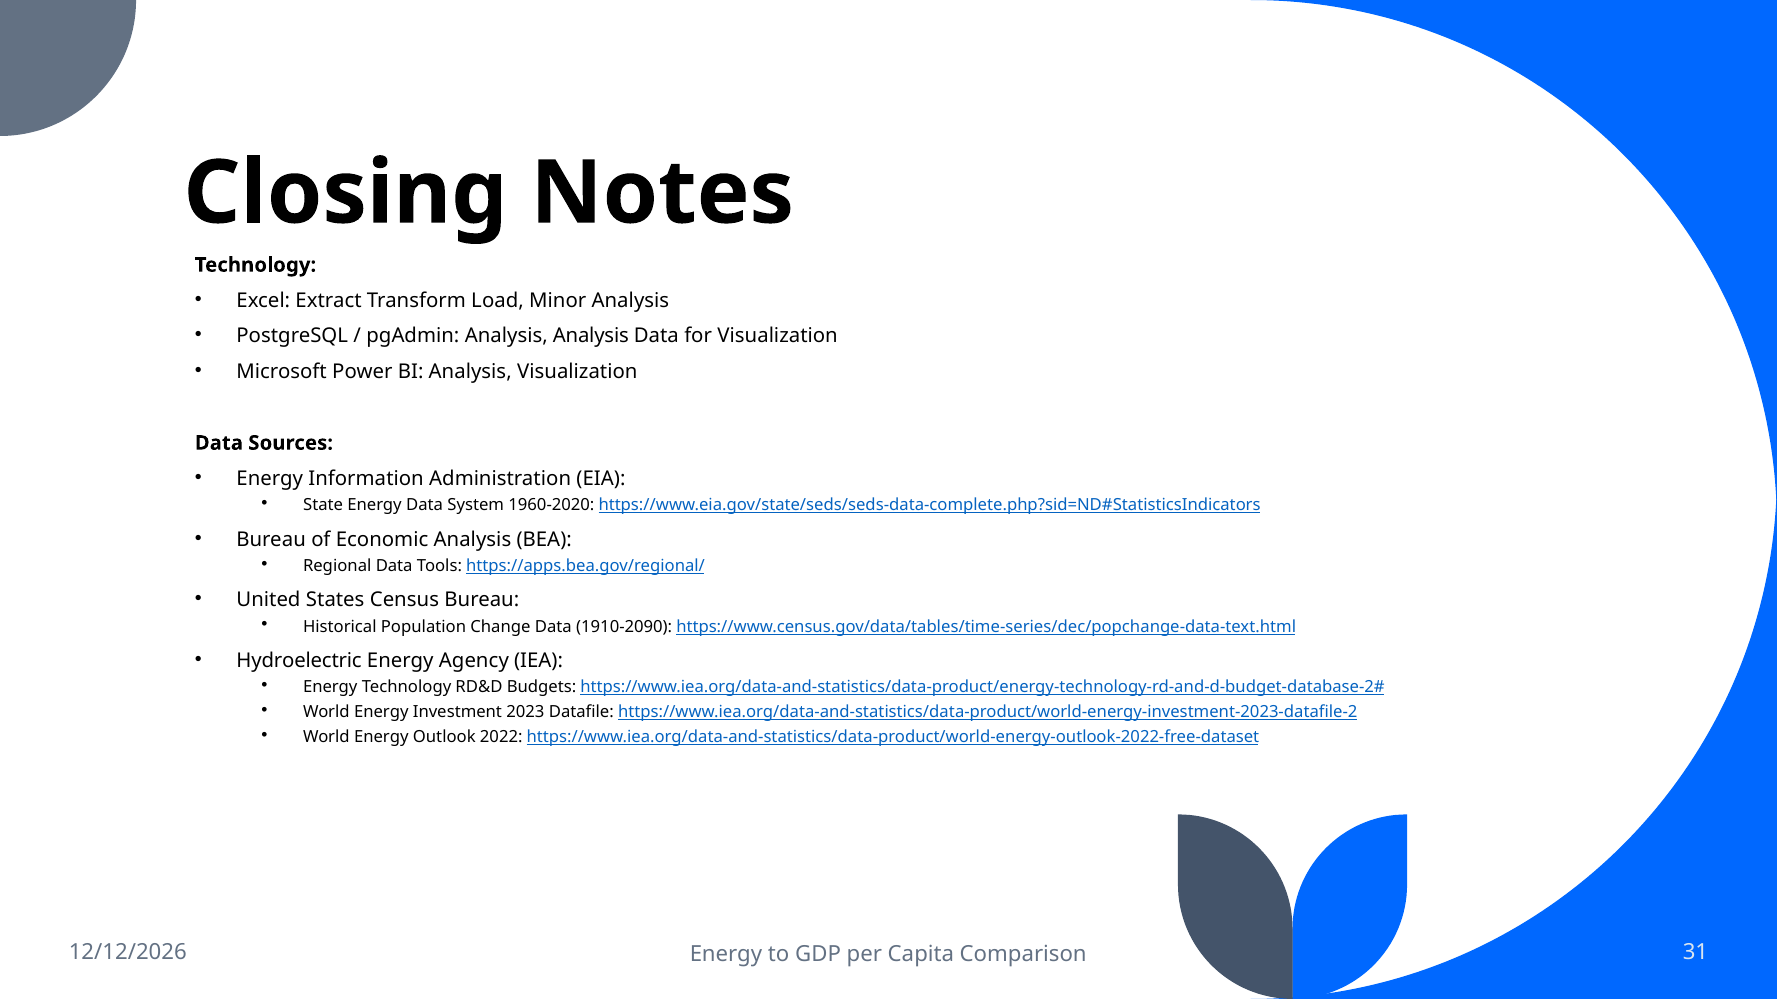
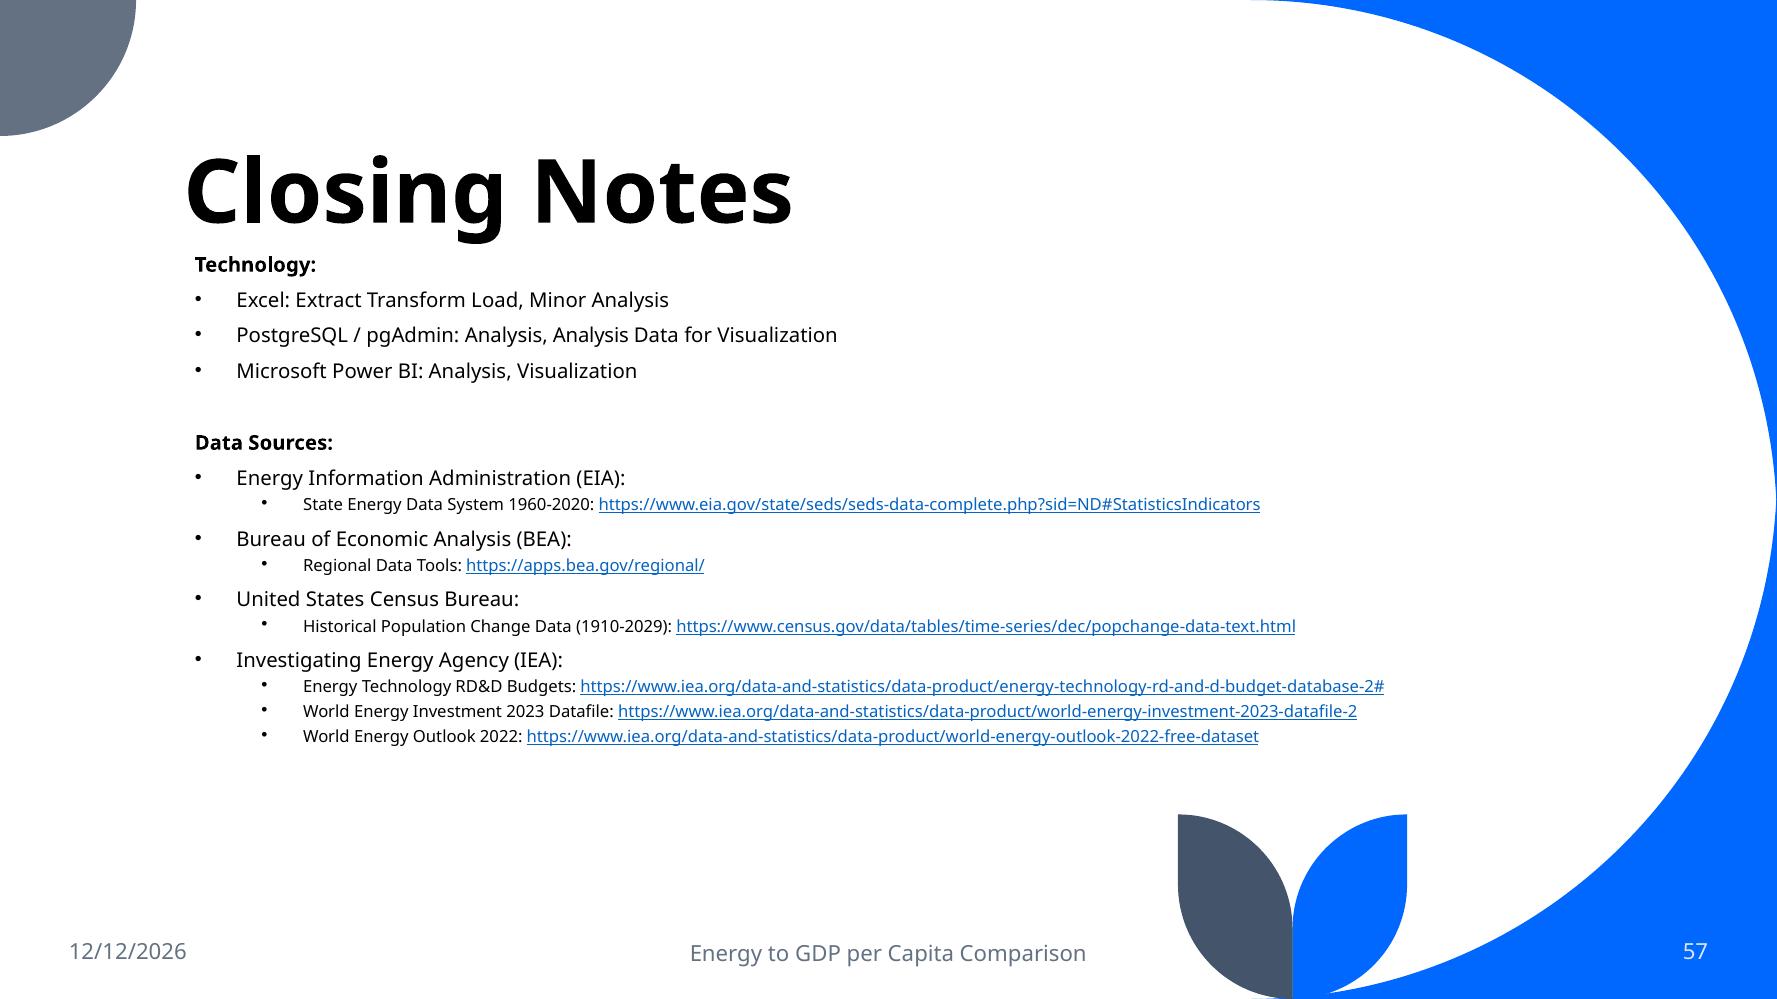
1910-2090: 1910-2090 -> 1910-2029
Hydroelectric: Hydroelectric -> Investigating
31: 31 -> 57
